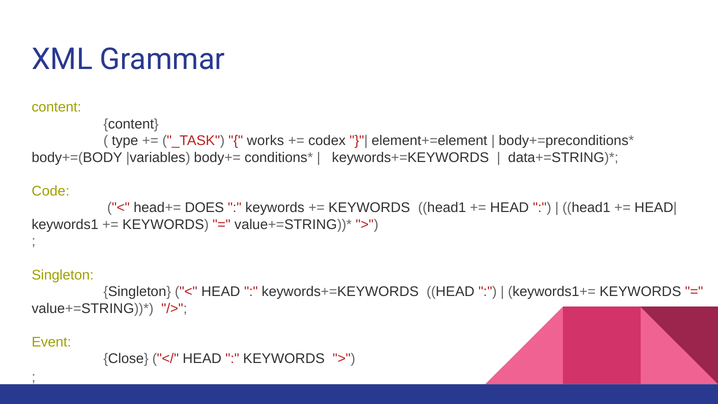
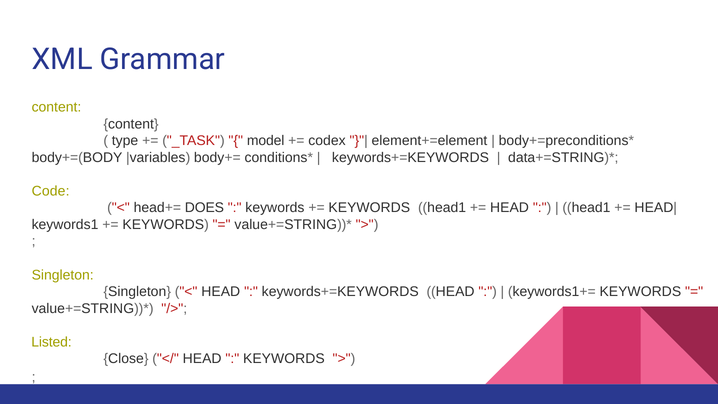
works: works -> model
Event: Event -> Listed
